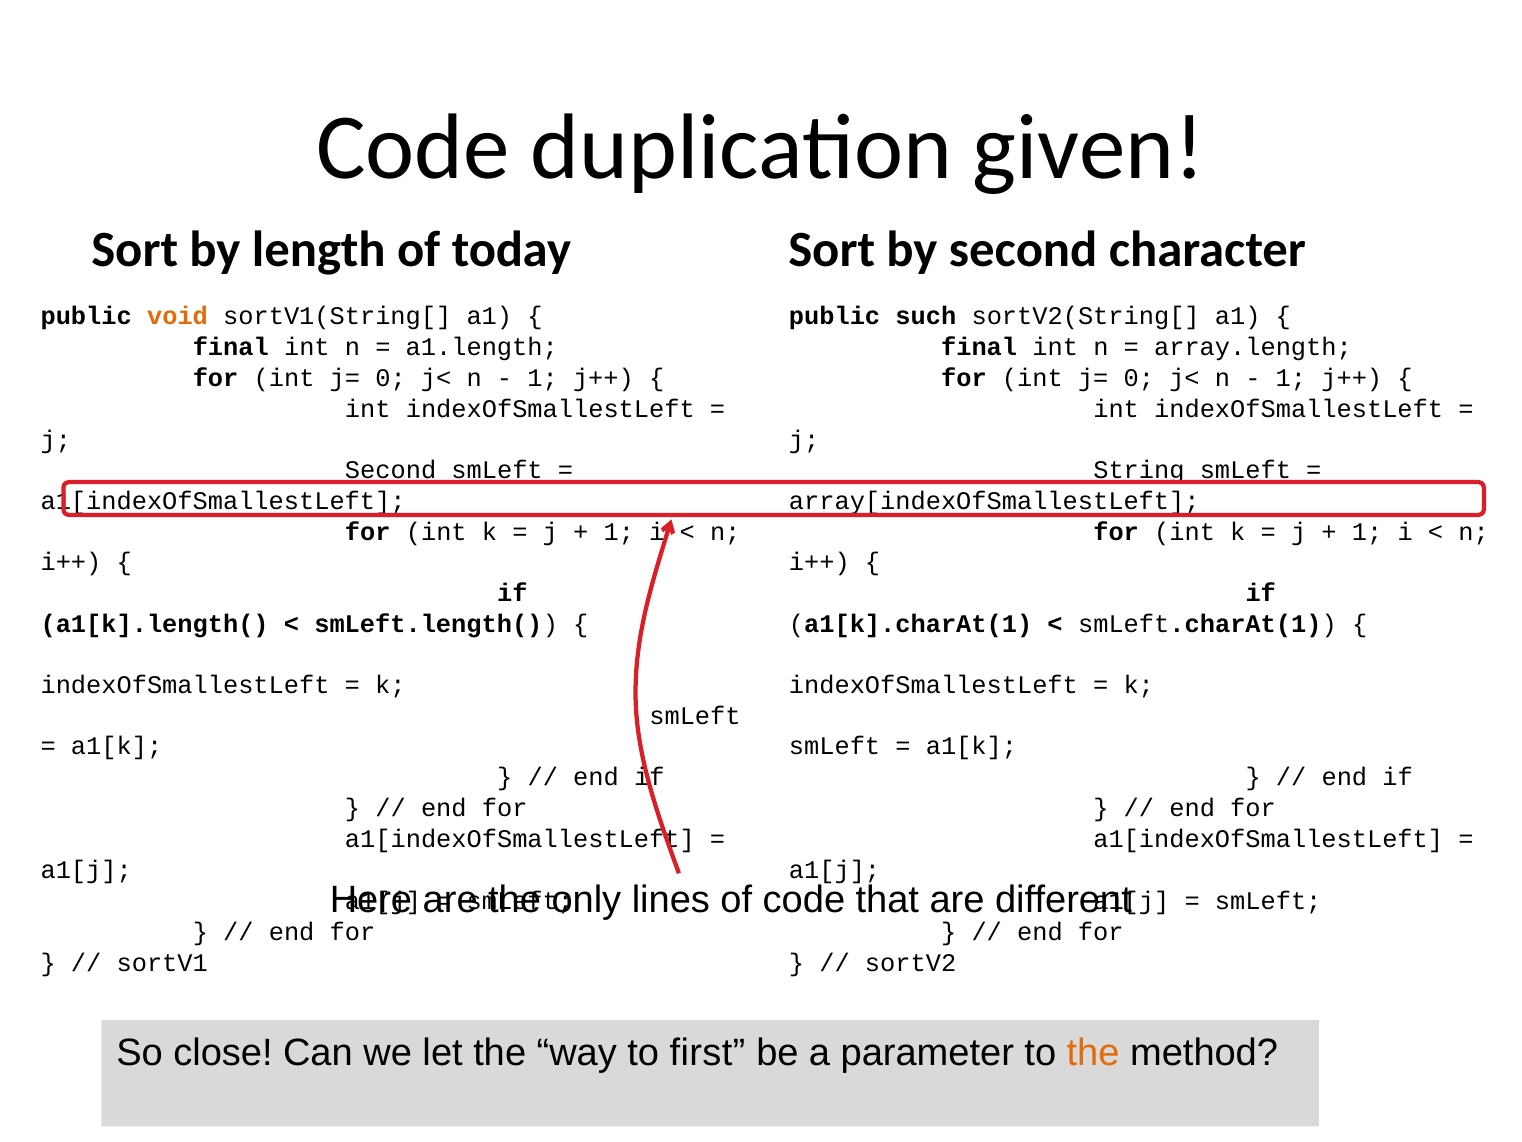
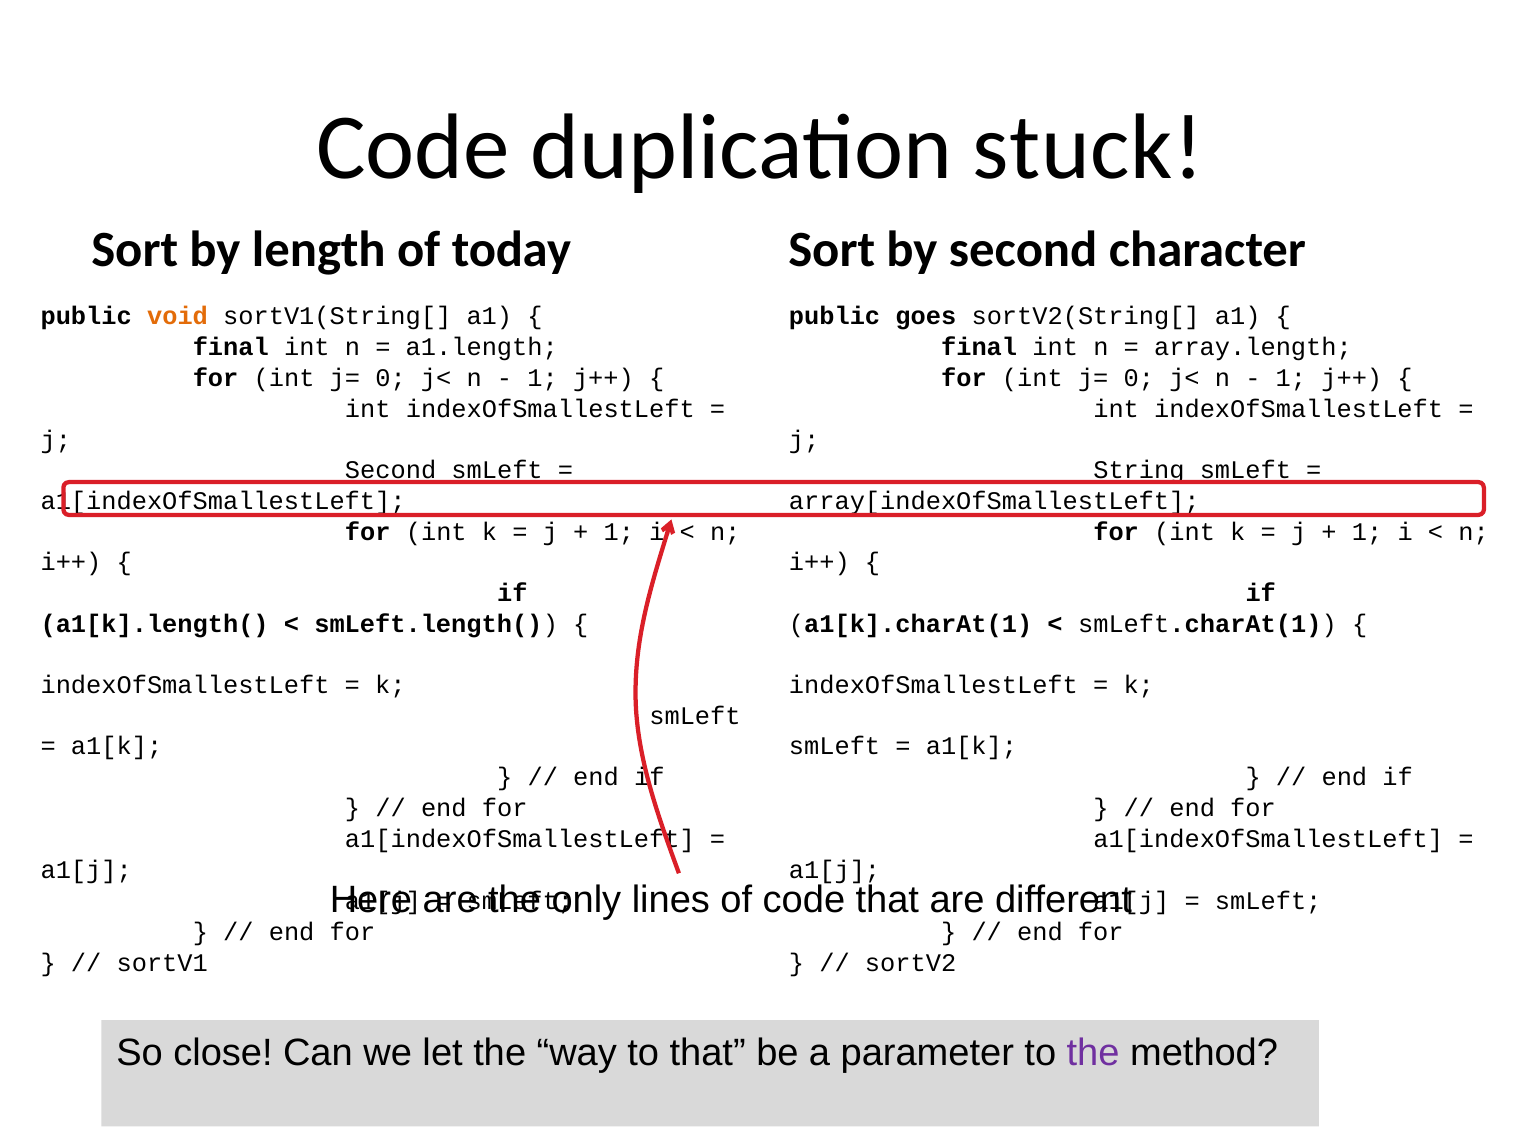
given: given -> stuck
such: such -> goes
to first: first -> that
the at (1093, 1053) colour: orange -> purple
